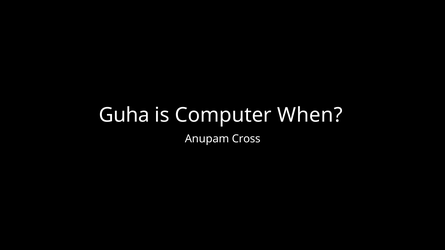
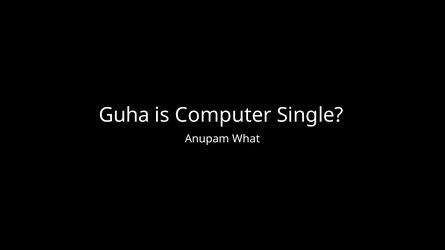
When: When -> Single
Cross: Cross -> What
